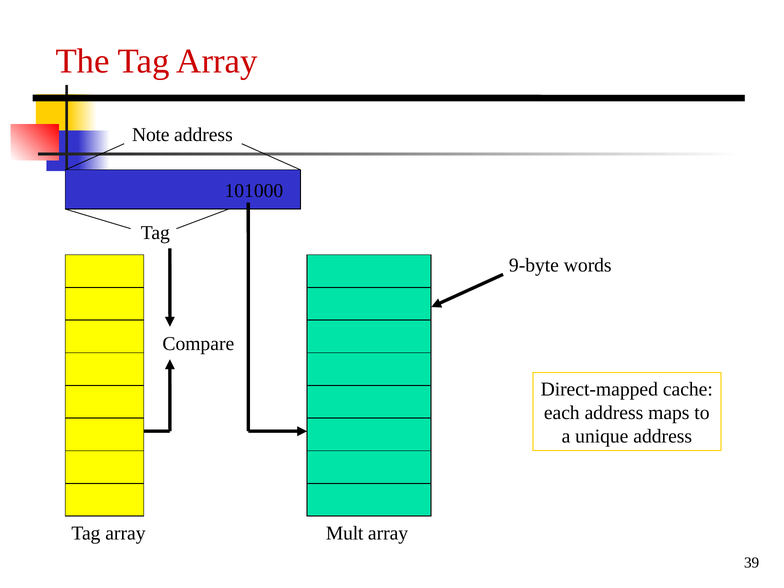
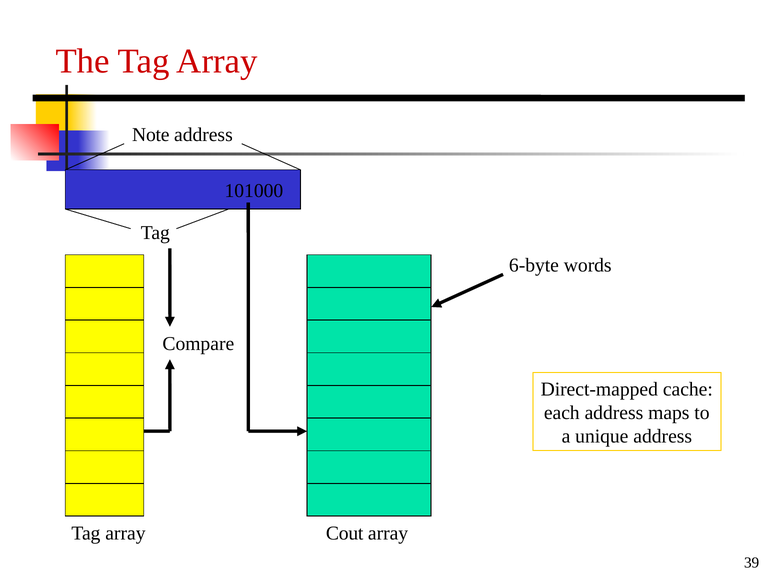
9-byte: 9-byte -> 6-byte
Mult: Mult -> Cout
